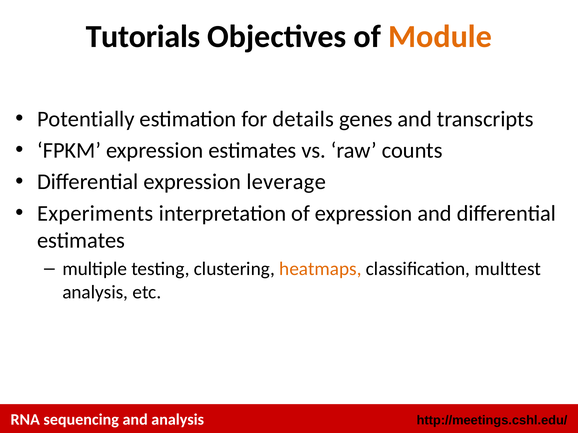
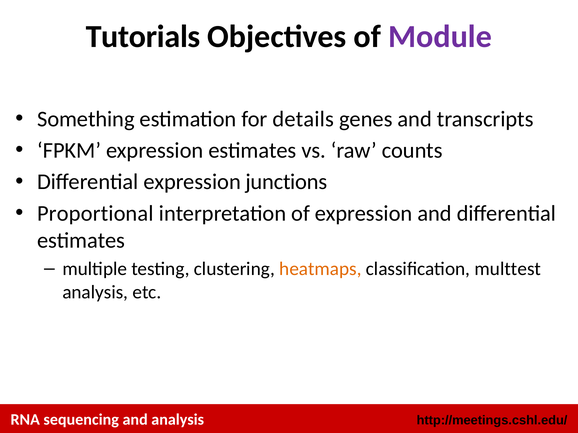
Module colour: orange -> purple
Potentially: Potentially -> Something
leverage: leverage -> junctions
Experiments: Experiments -> Proportional
